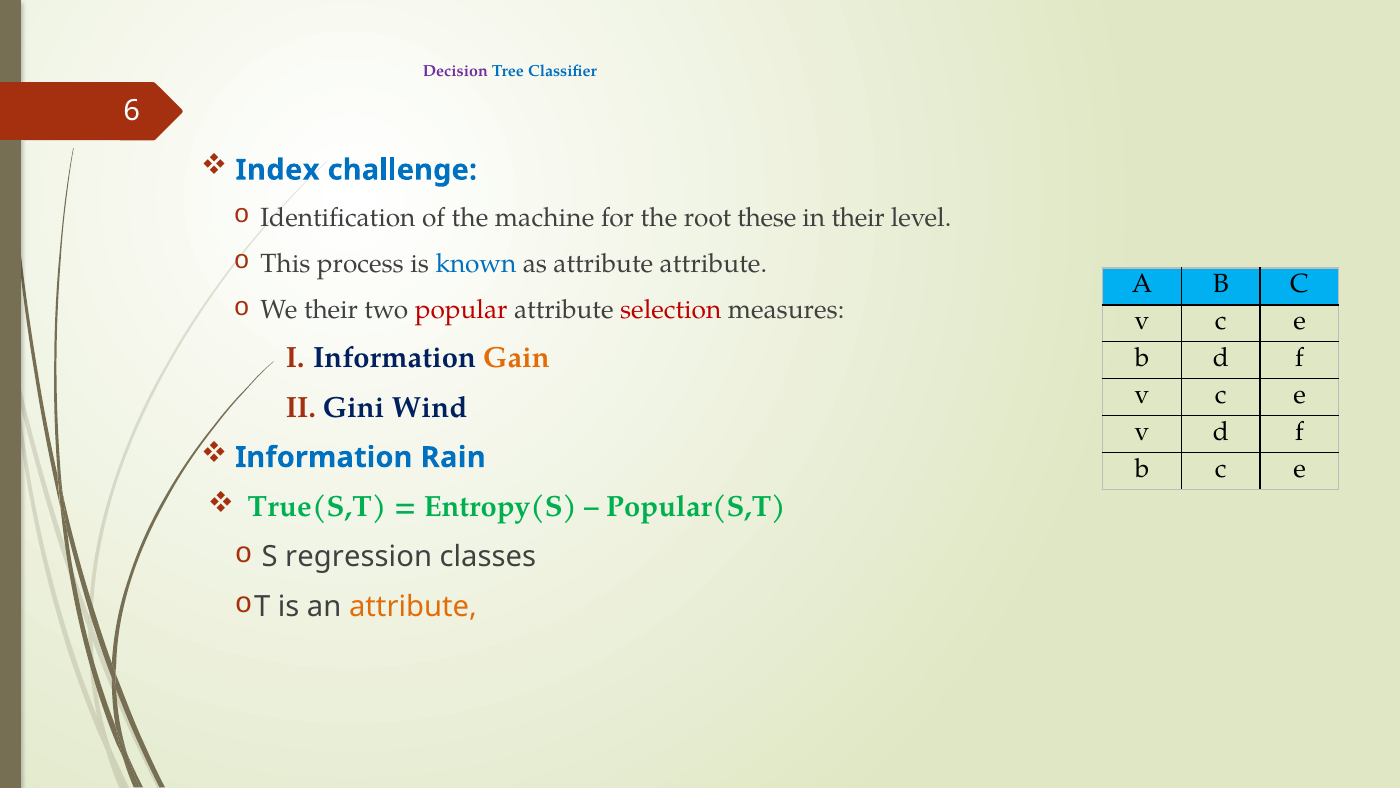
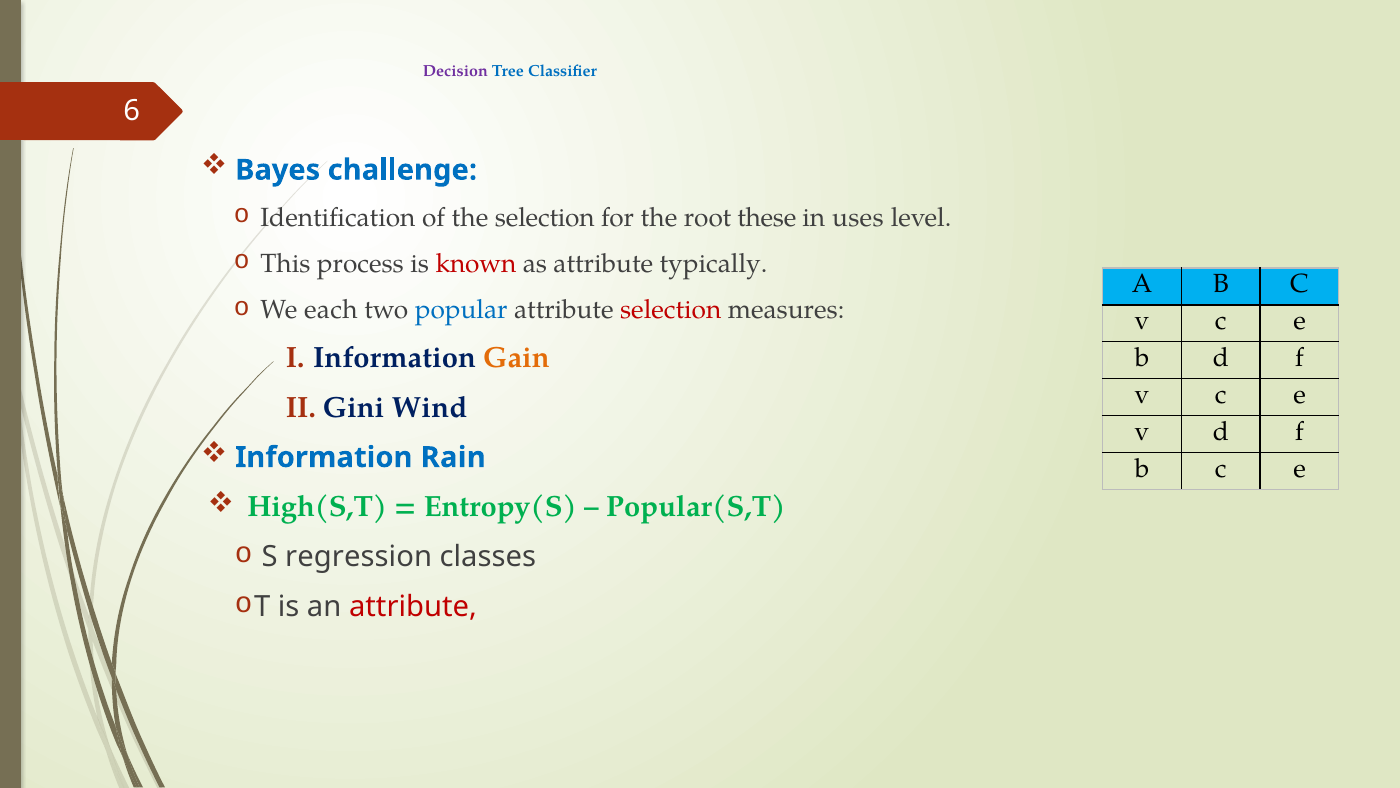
Index: Index -> Bayes
the machine: machine -> selection
in their: their -> uses
known colour: blue -> red
attribute attribute: attribute -> typically
We their: their -> each
popular colour: red -> blue
True(S,T: True(S,T -> High(S,T
attribute at (413, 606) colour: orange -> red
